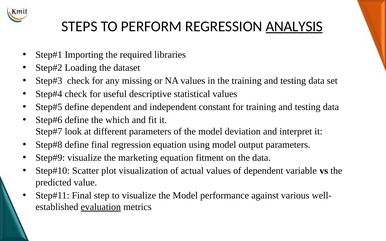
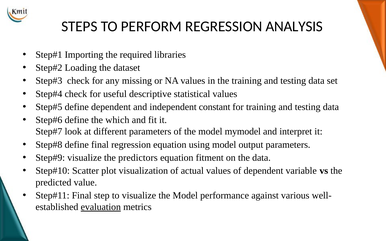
ANALYSIS underline: present -> none
deviation: deviation -> mymodel
marketing: marketing -> predictors
